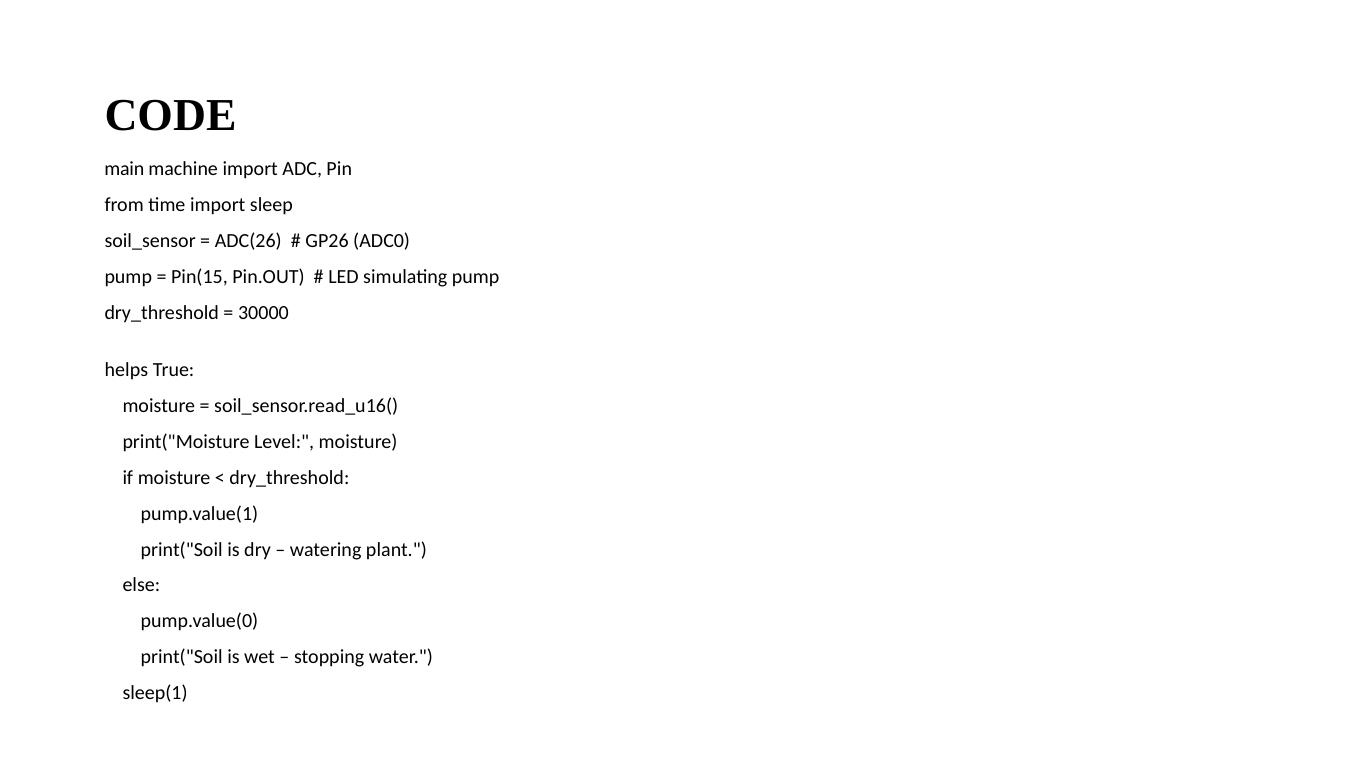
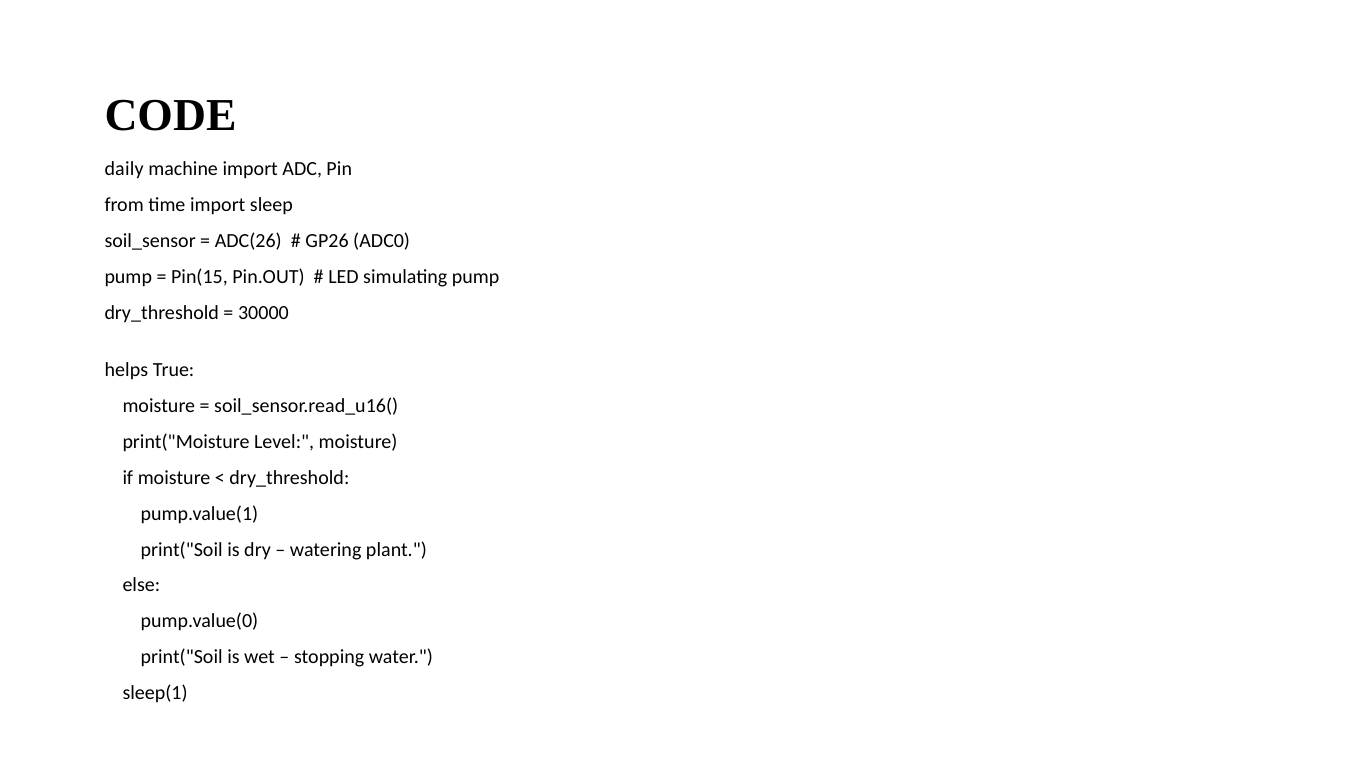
main: main -> daily
